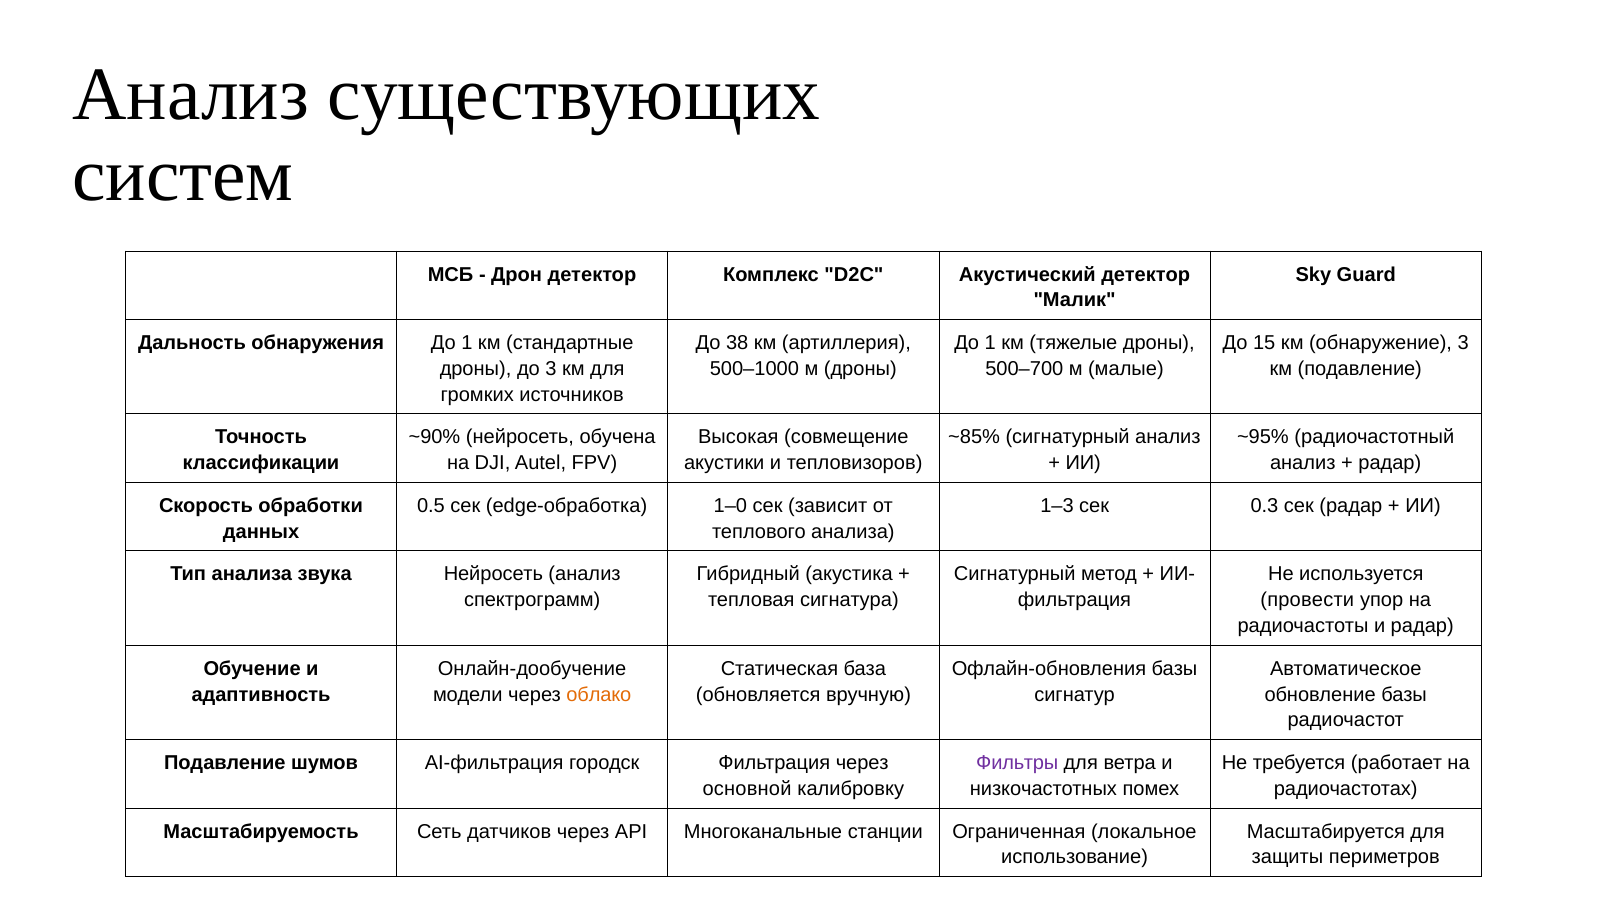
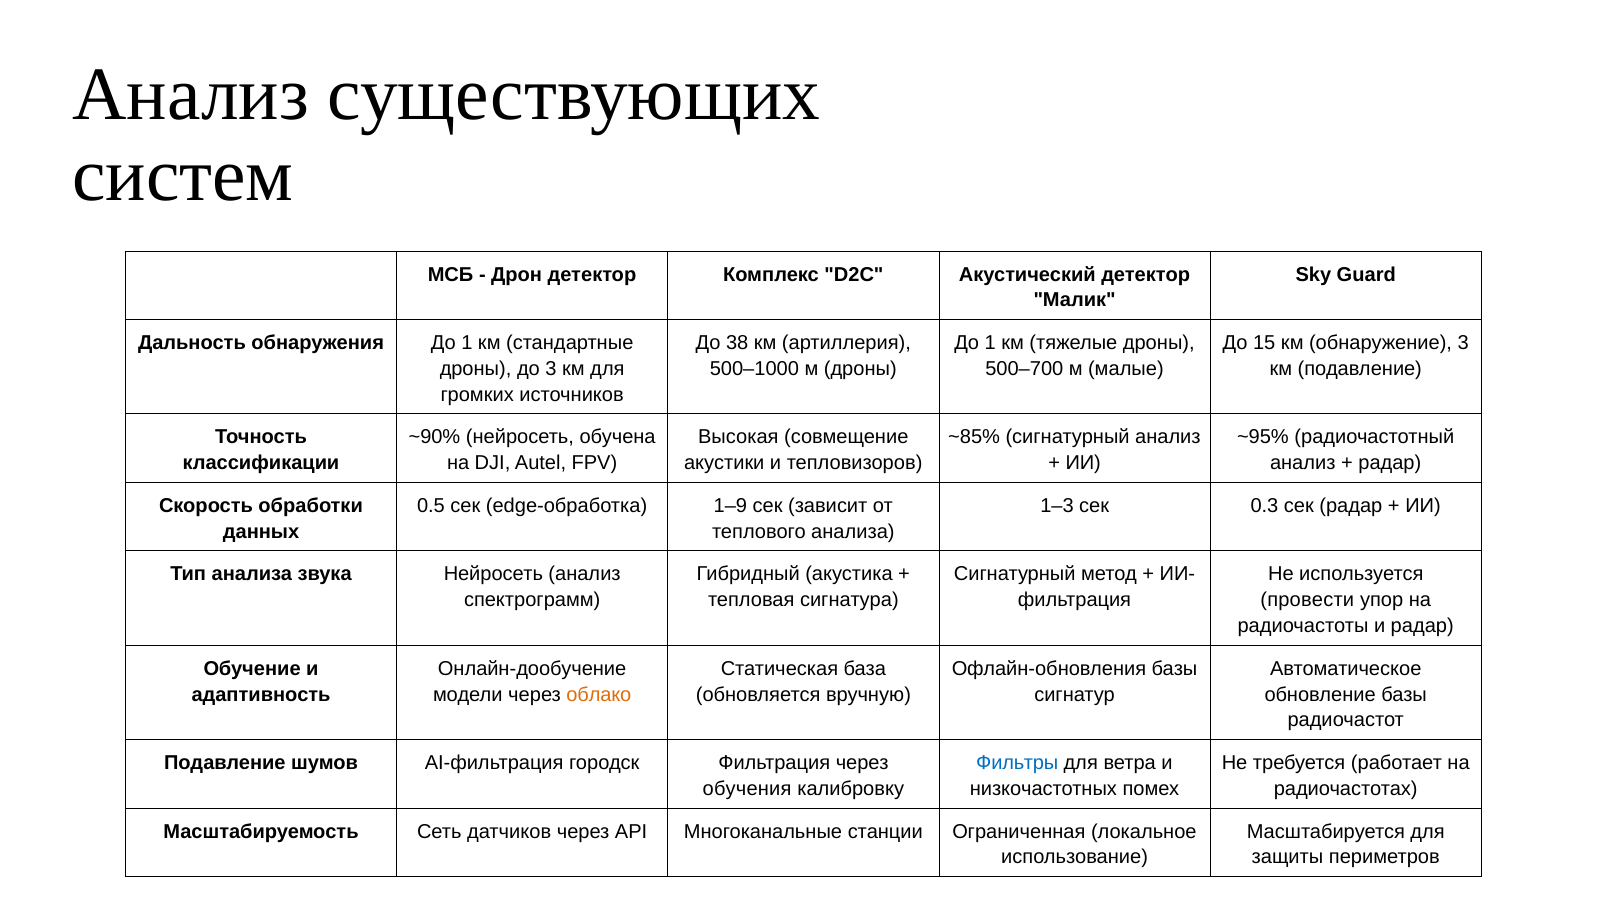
1–0: 1–0 -> 1–9
Фильтры colour: purple -> blue
основной: основной -> обучения
